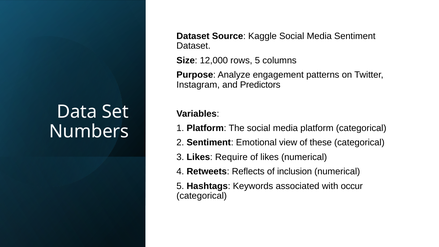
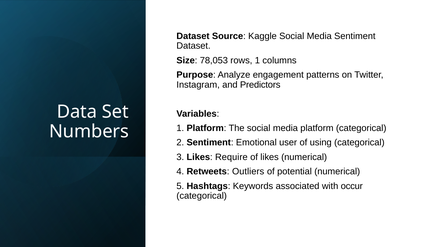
12,000: 12,000 -> 78,053
rows 5: 5 -> 1
view: view -> user
these: these -> using
Reflects: Reflects -> Outliers
inclusion: inclusion -> potential
